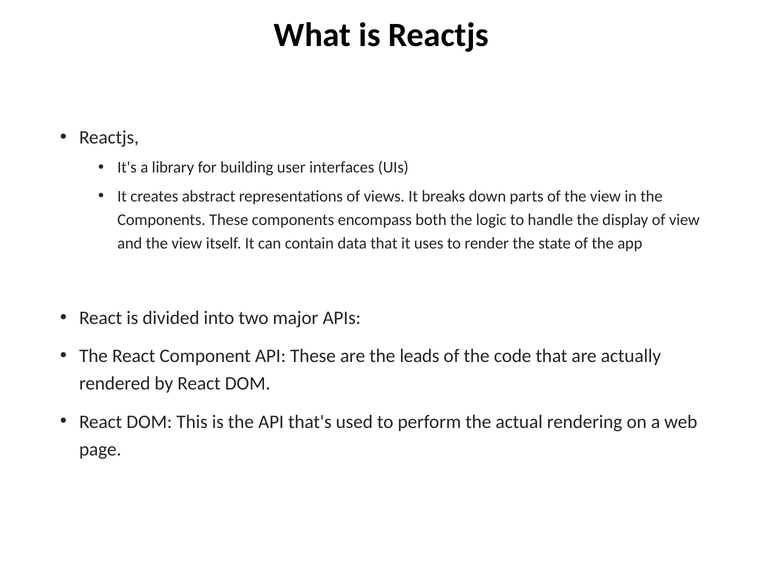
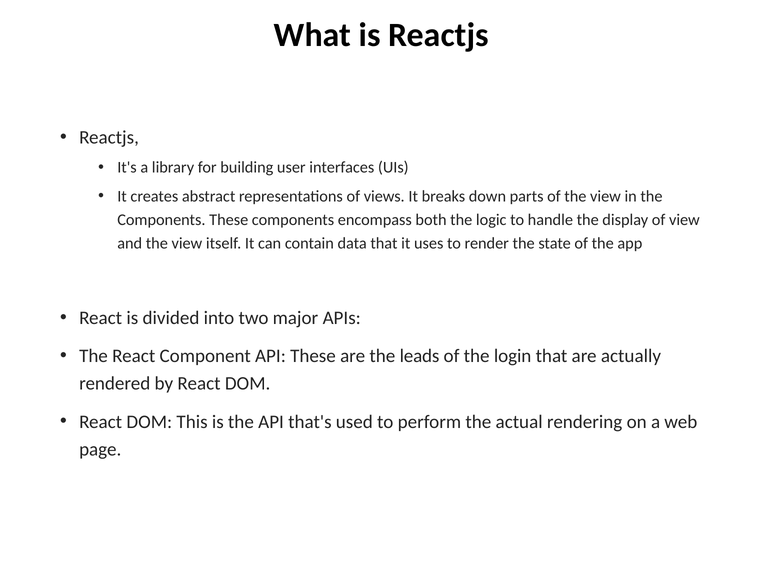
code: code -> login
